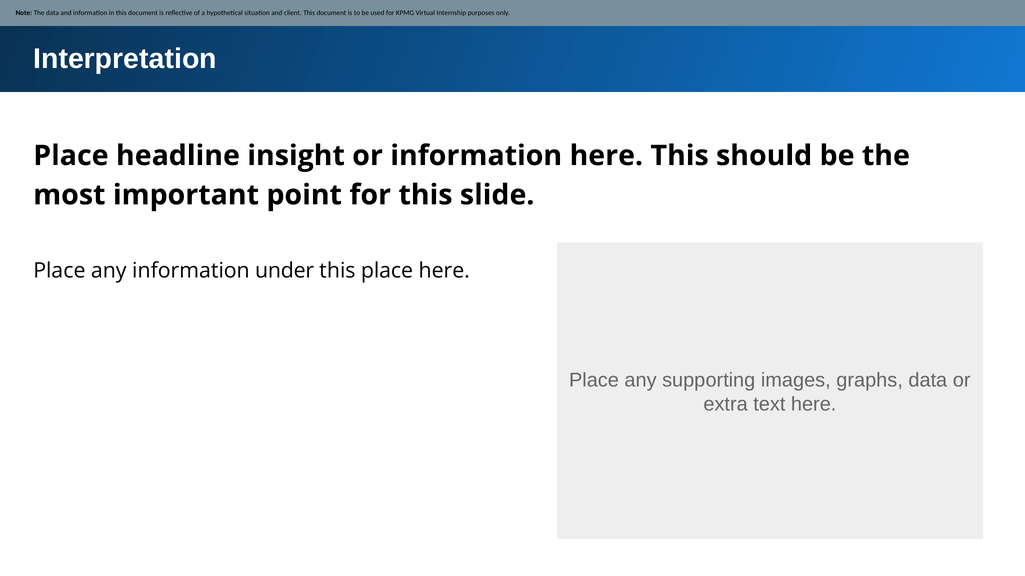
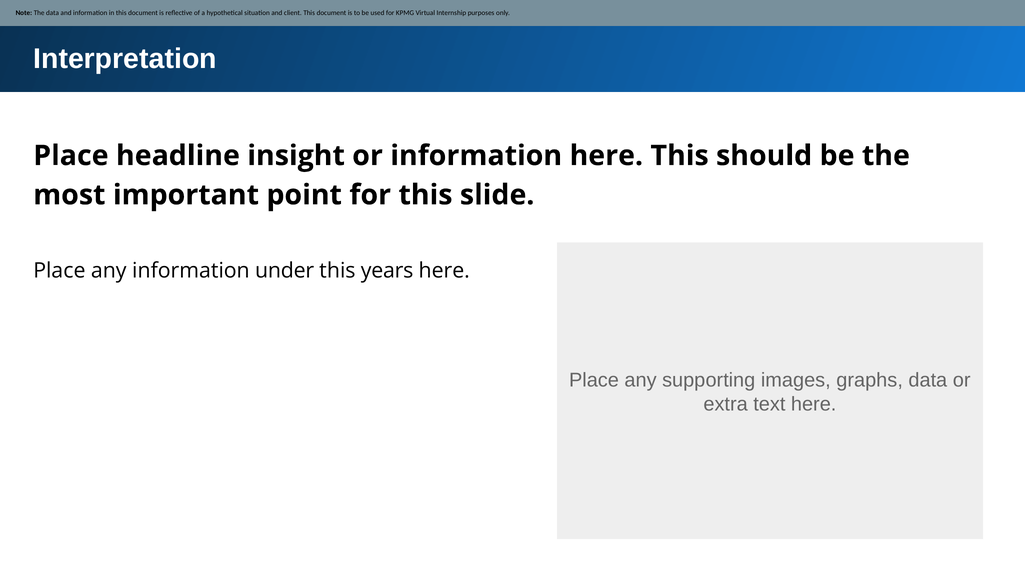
this place: place -> years
